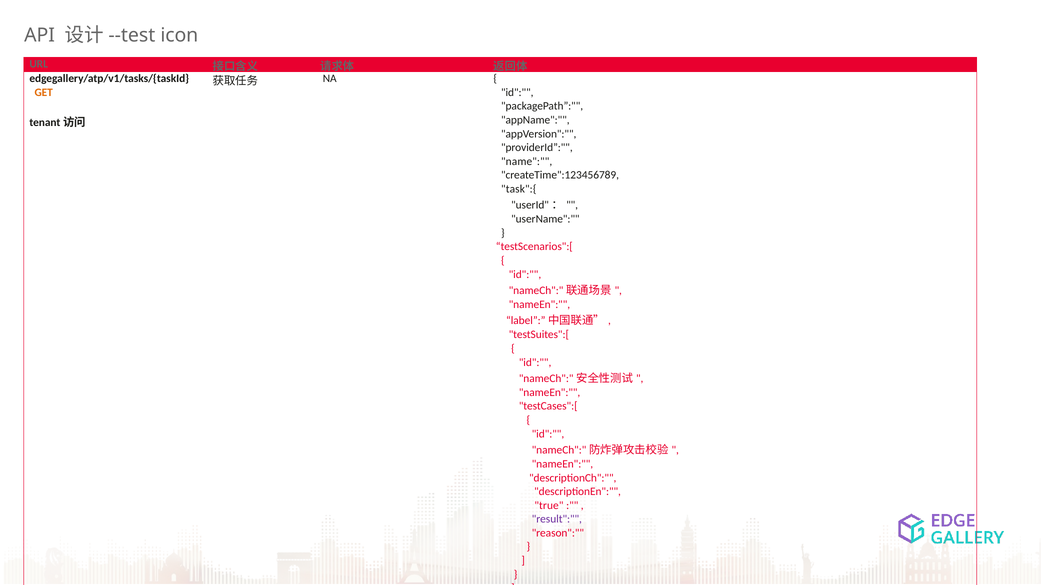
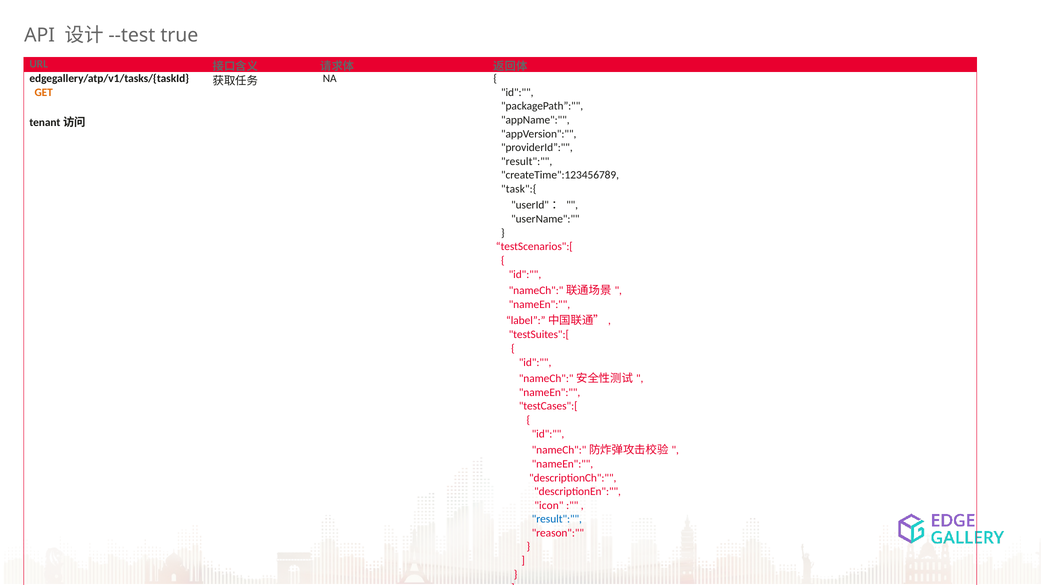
icon: icon -> true
name at (527, 161): name -> result
true: true -> icon
result at (557, 519) colour: purple -> blue
